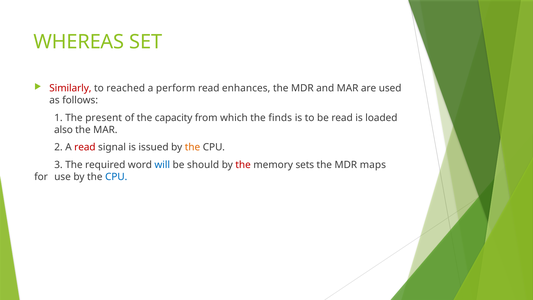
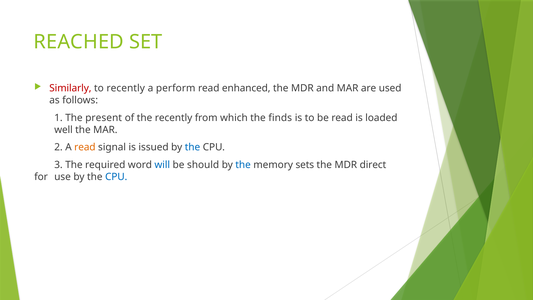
WHEREAS: WHEREAS -> REACHED
to reached: reached -> recently
enhances: enhances -> enhanced
the capacity: capacity -> recently
also: also -> well
read at (85, 147) colour: red -> orange
the at (193, 147) colour: orange -> blue
the at (243, 165) colour: red -> blue
maps: maps -> direct
